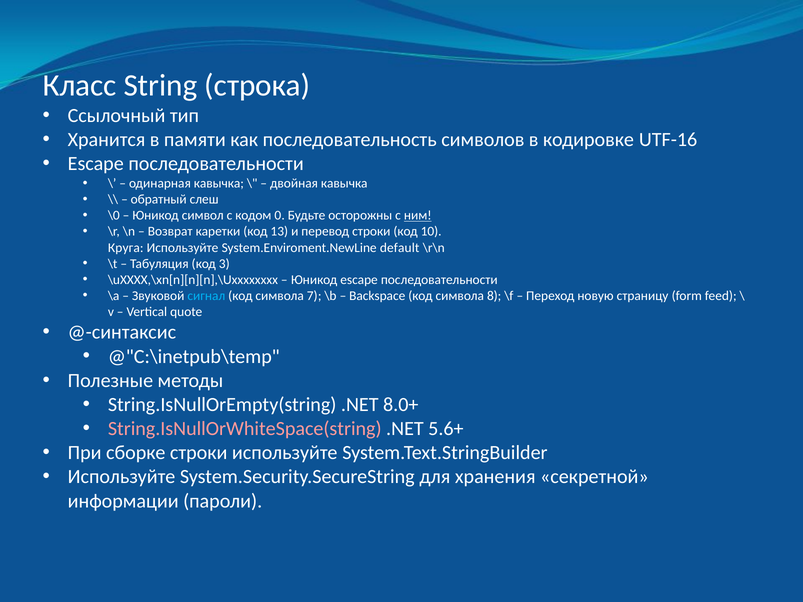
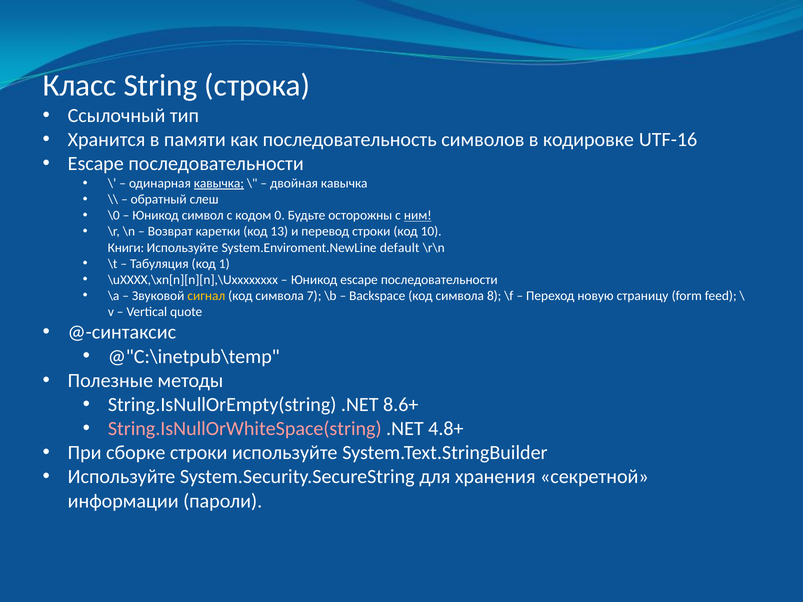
кавычка at (219, 183) underline: none -> present
Круга: Круга -> Книги
3: 3 -> 1
сигнал colour: light blue -> yellow
8.0+: 8.0+ -> 8.6+
5.6+: 5.6+ -> 4.8+
